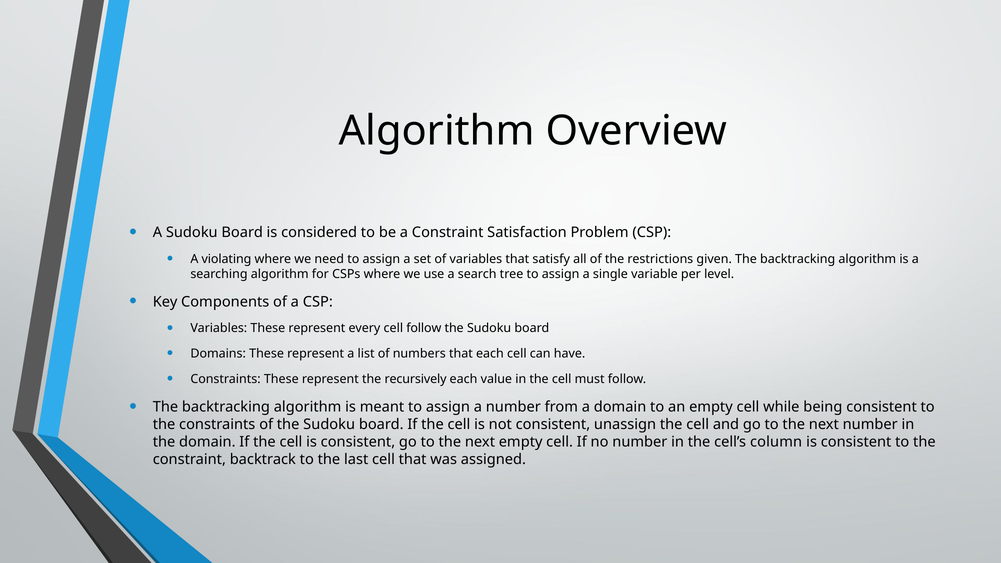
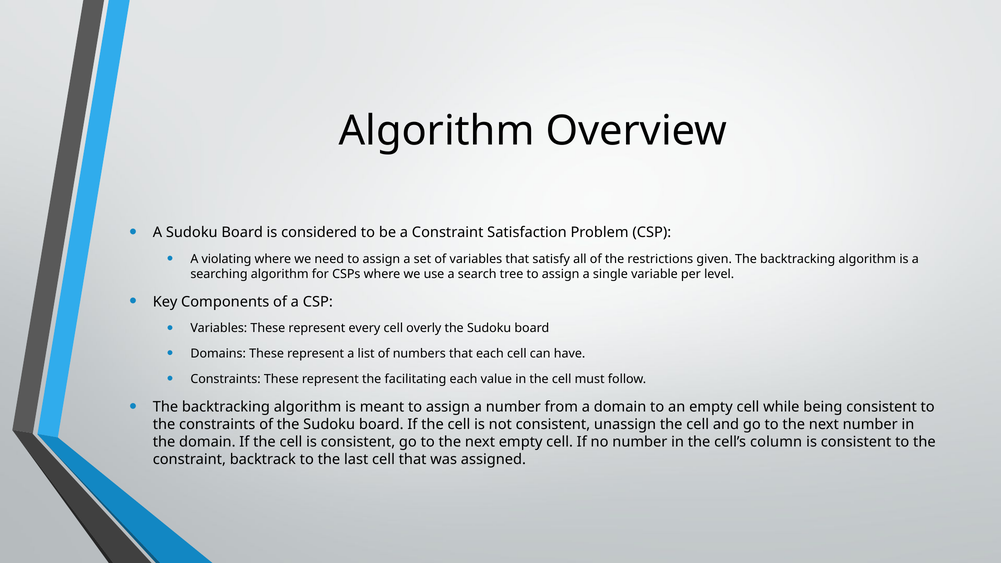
cell follow: follow -> overly
recursively: recursively -> facilitating
